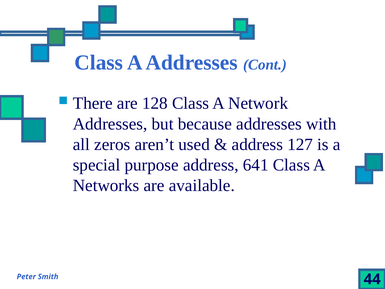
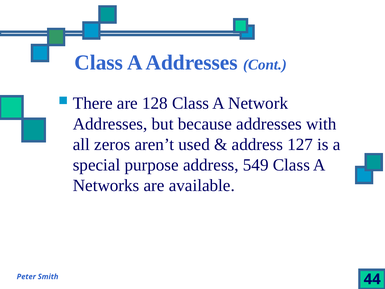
641: 641 -> 549
